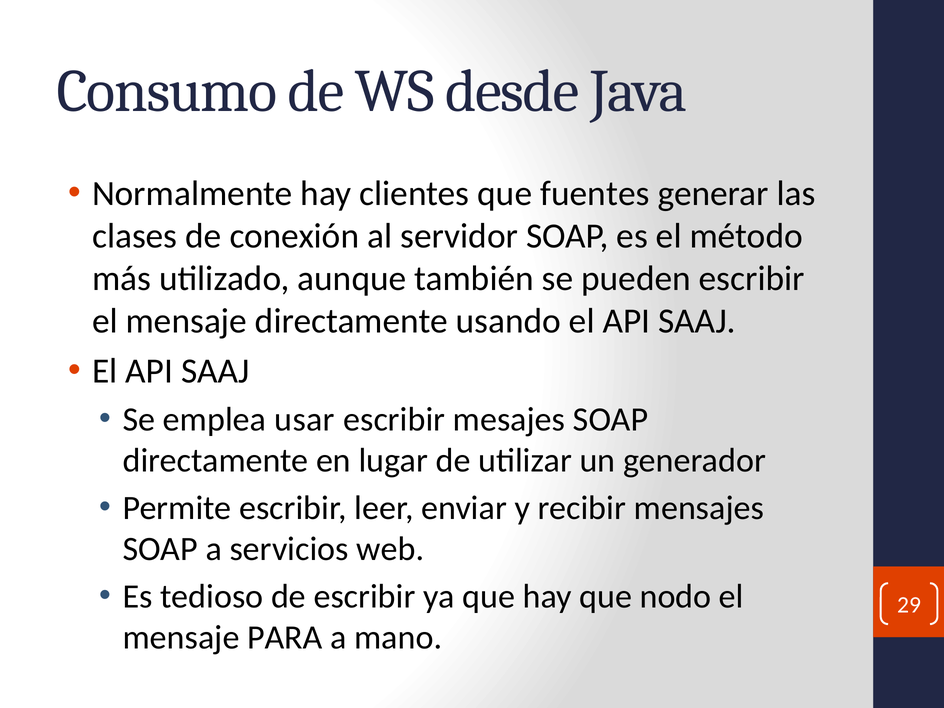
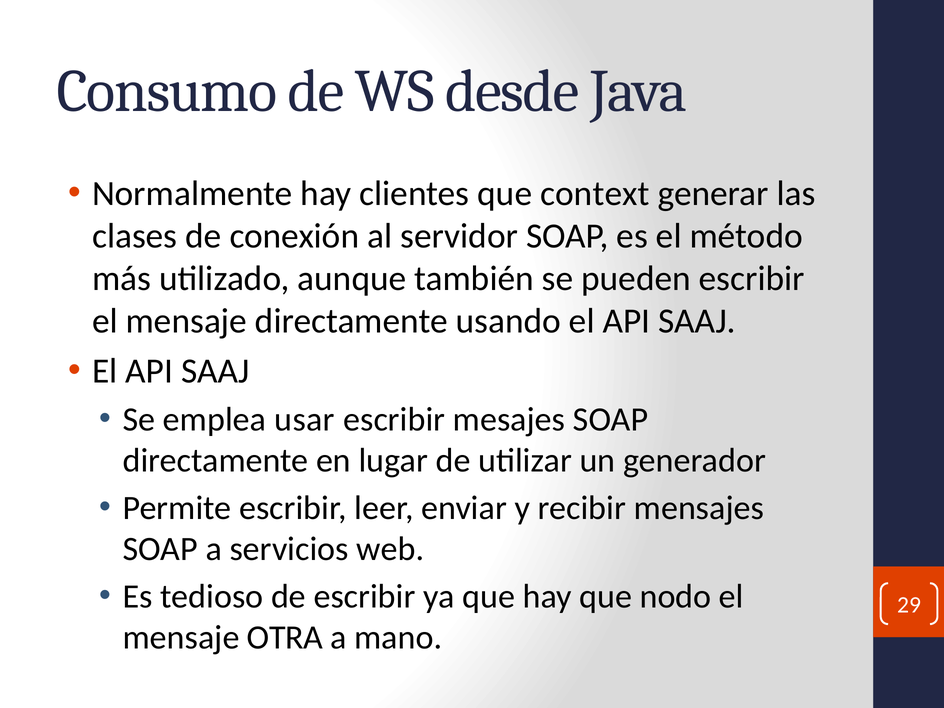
fuentes: fuentes -> context
PARA: PARA -> OTRA
